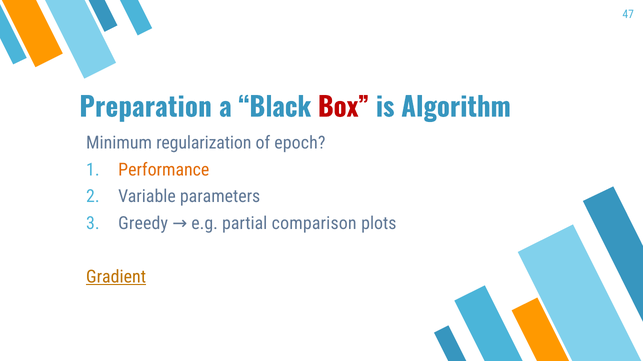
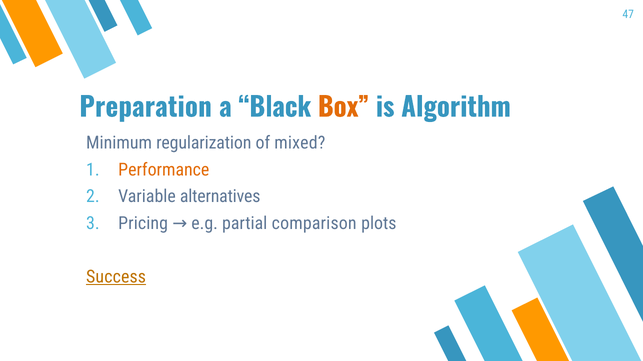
Box colour: red -> orange
epoch: epoch -> mixed
parameters: parameters -> alternatives
Greedy: Greedy -> Pricing
Gradient: Gradient -> Success
